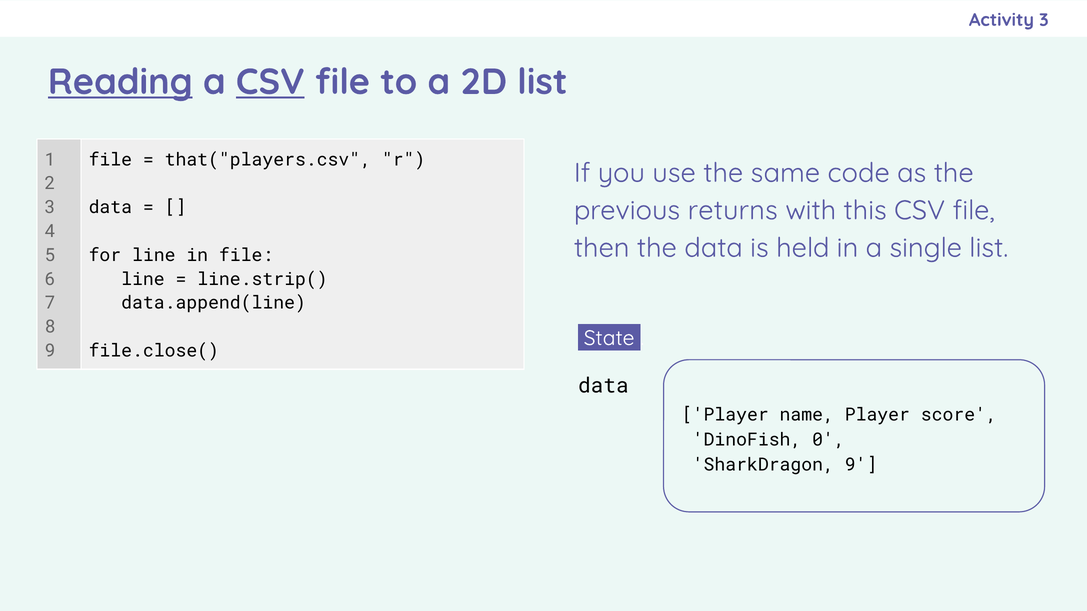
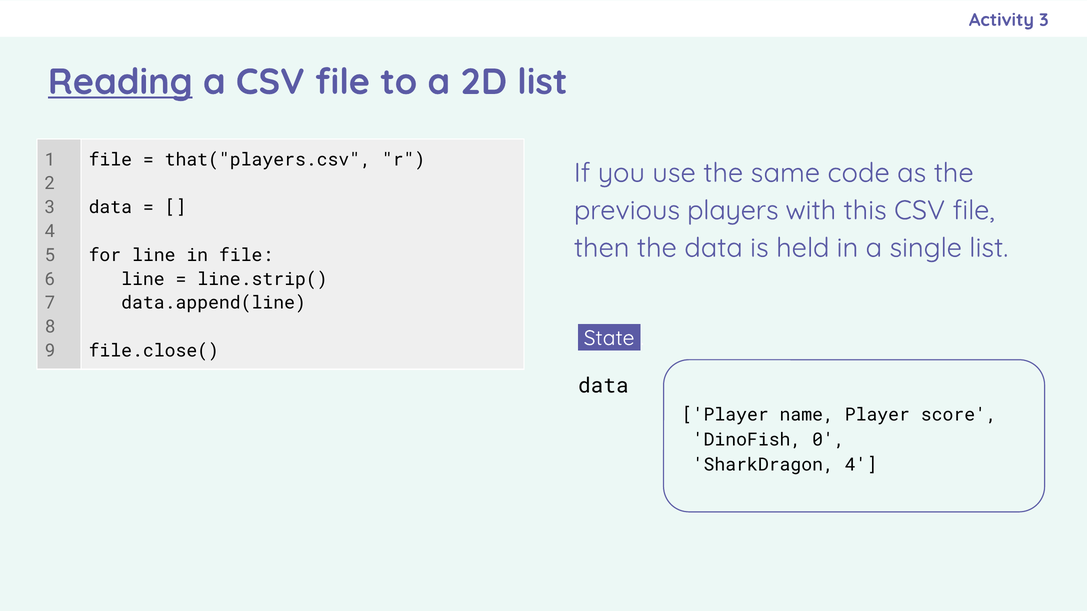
CSV at (270, 82) underline: present -> none
returns: returns -> players
SharkDragon 9: 9 -> 4
